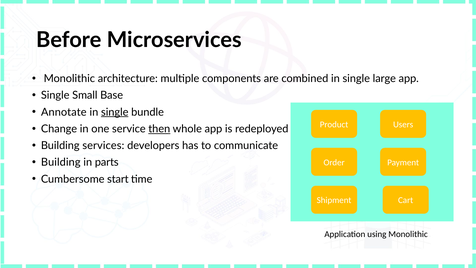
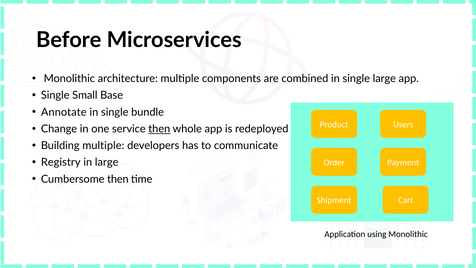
single at (115, 112) underline: present -> none
Building services: services -> multiple
Building at (61, 162): Building -> Registry
in parts: parts -> large
Cumbersome start: start -> then
